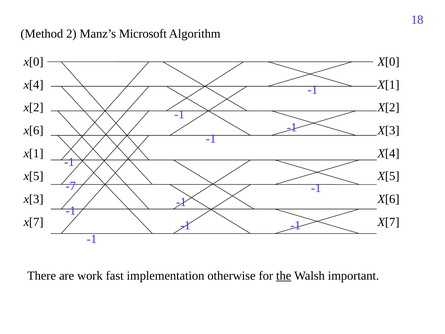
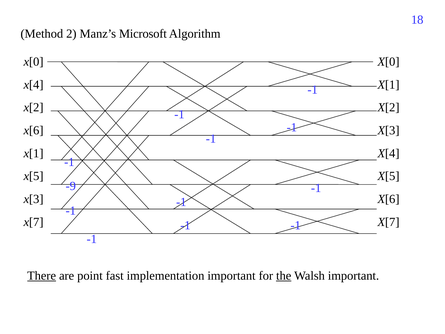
-7: -7 -> -9
There underline: none -> present
work: work -> point
implementation otherwise: otherwise -> important
